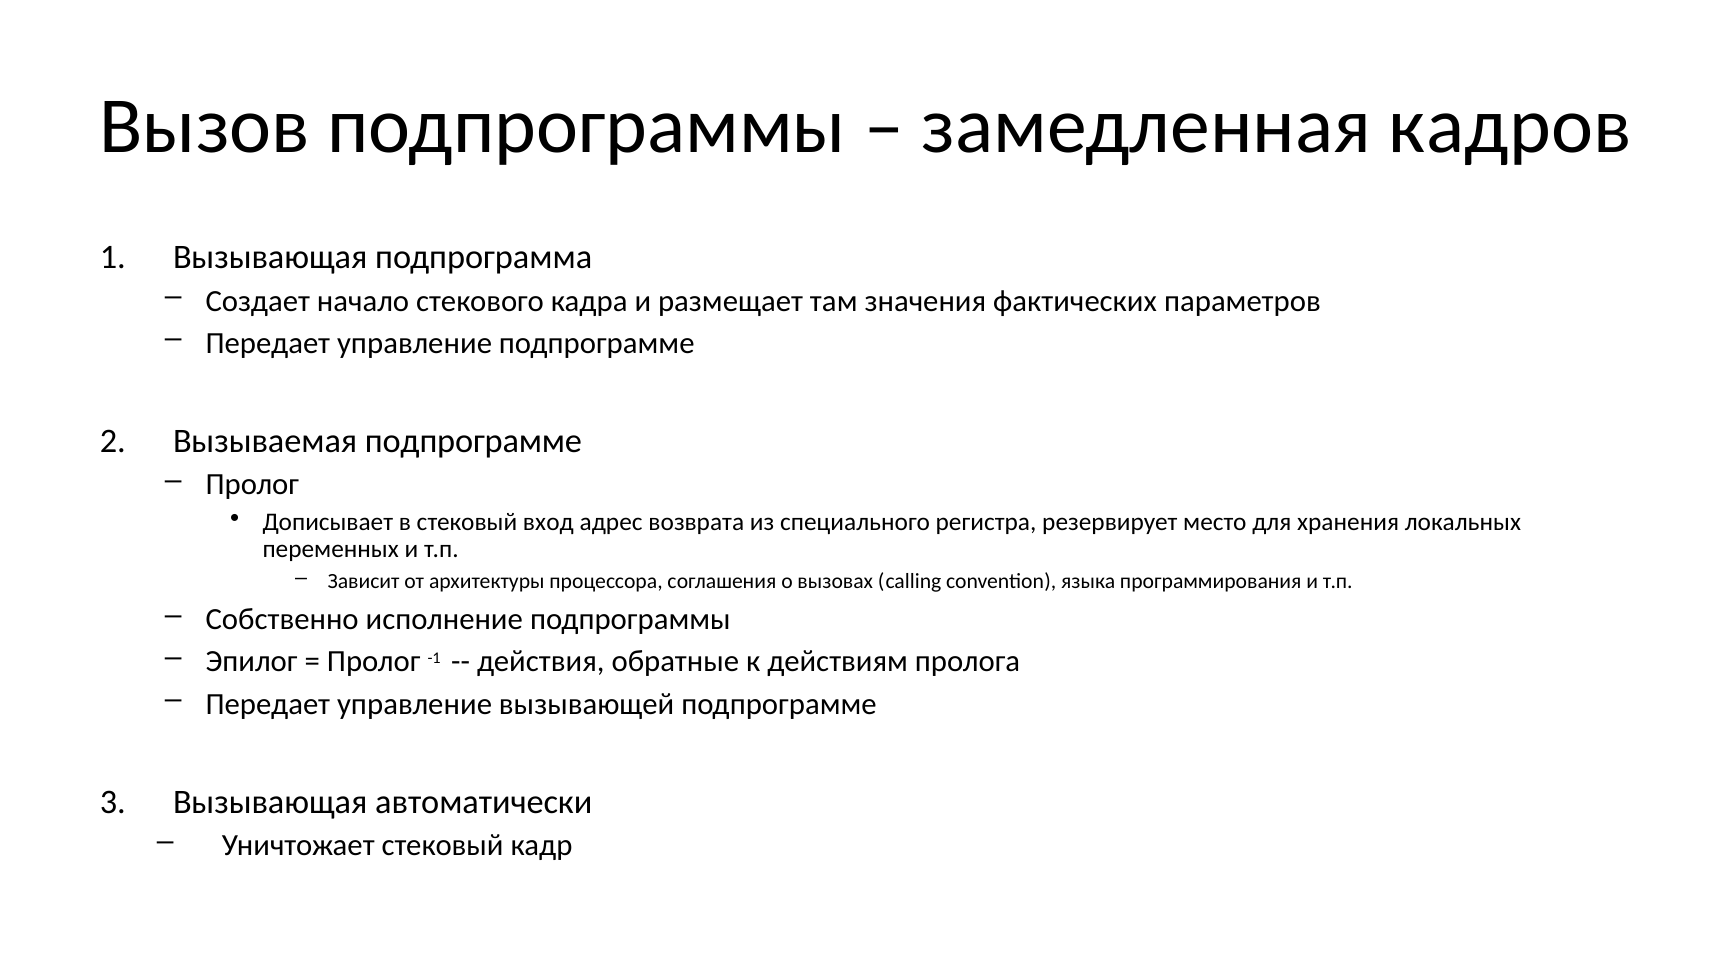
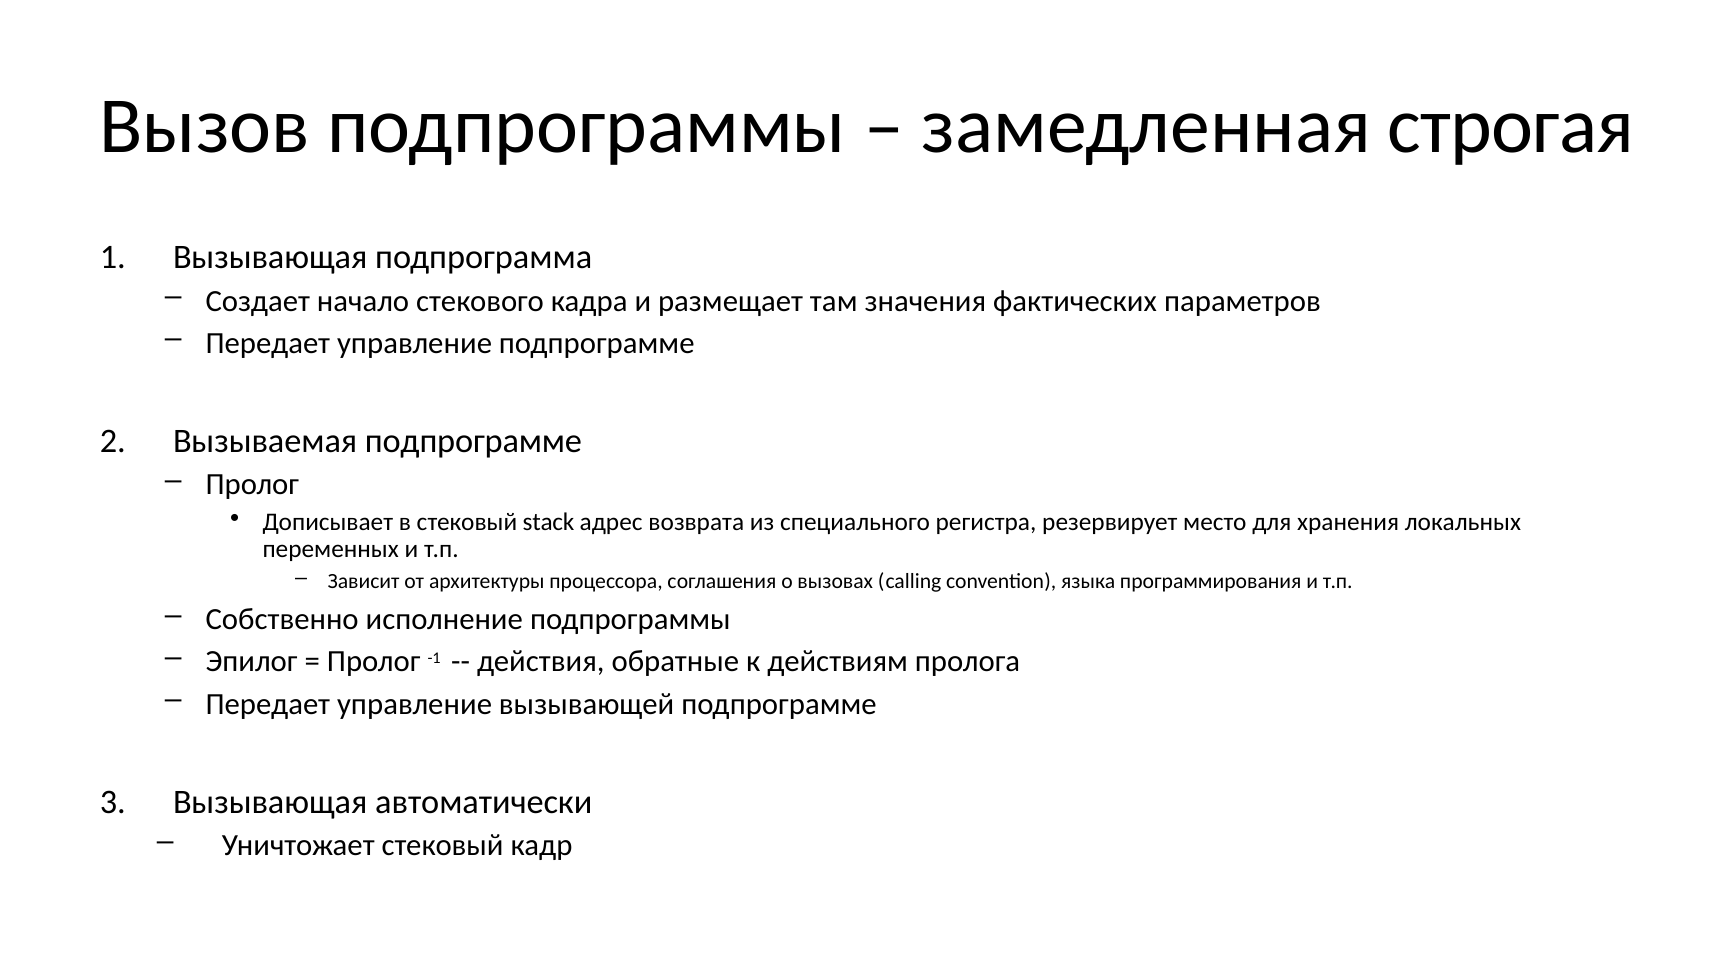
кадров: кадров -> строгая
вход: вход -> stack
